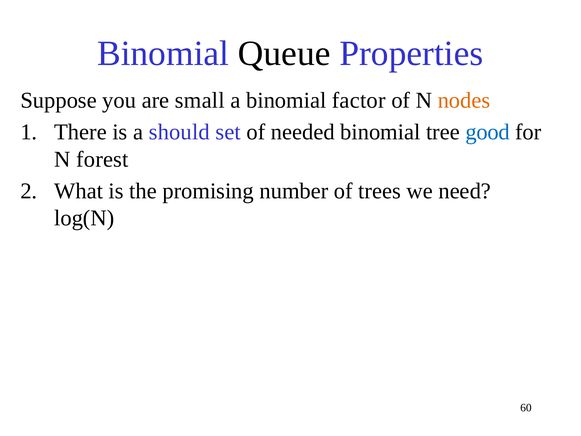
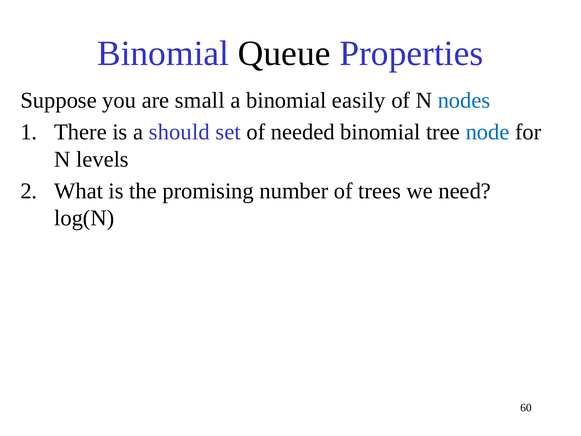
factor: factor -> easily
nodes colour: orange -> blue
good: good -> node
forest: forest -> levels
